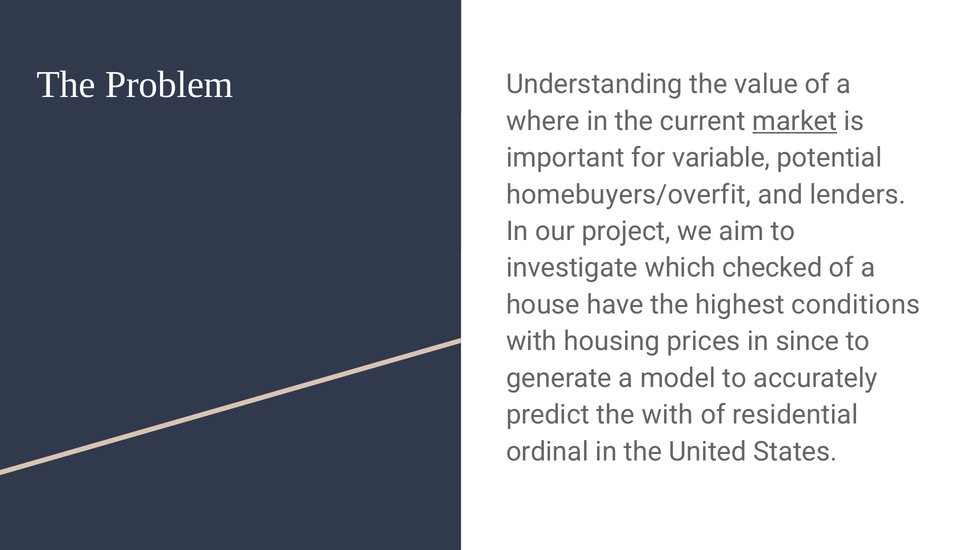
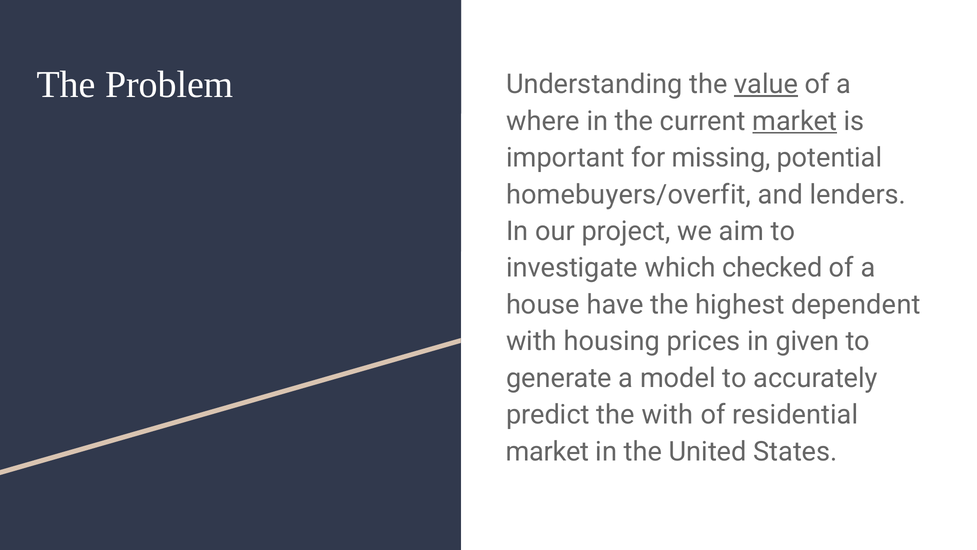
value underline: none -> present
variable: variable -> missing
conditions: conditions -> dependent
since: since -> given
ordinal at (547, 451): ordinal -> market
